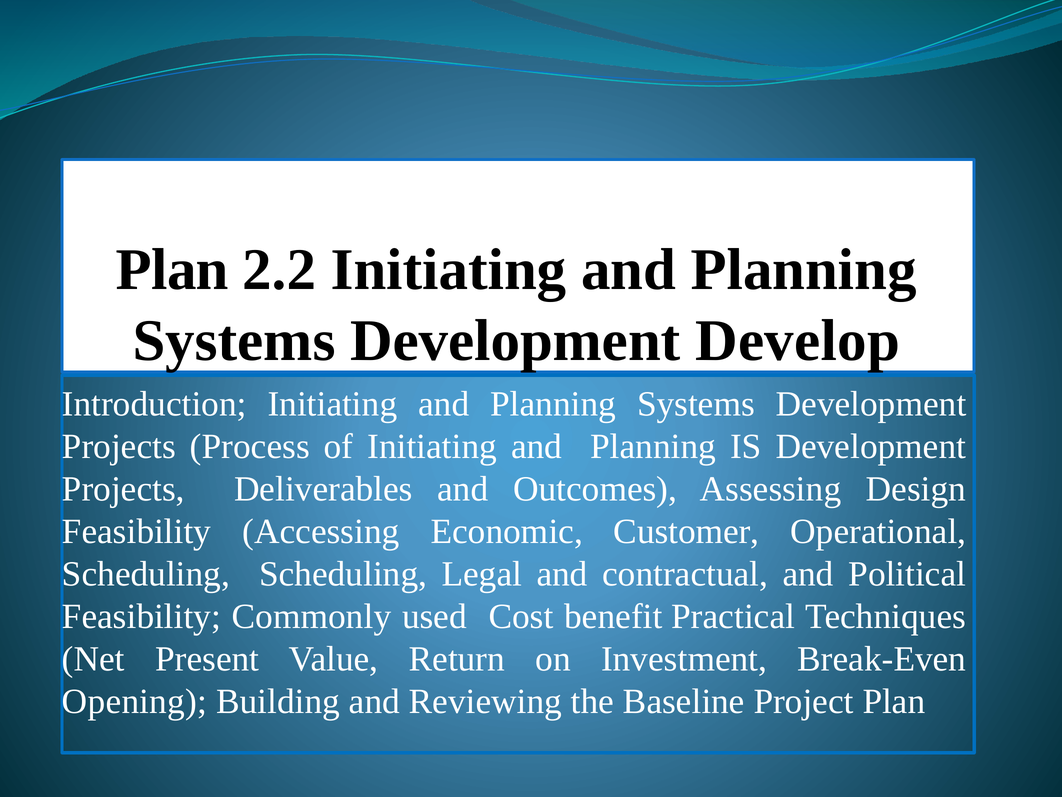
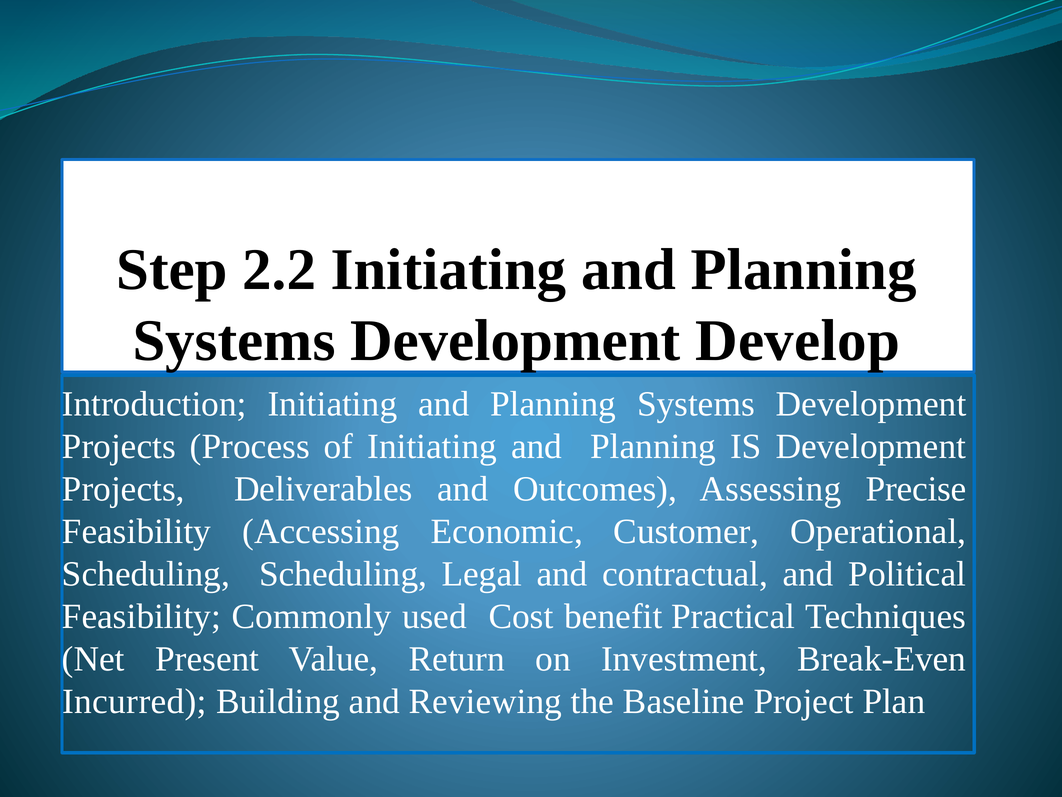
Plan at (172, 270): Plan -> Step
Design: Design -> Precise
Opening: Opening -> Incurred
